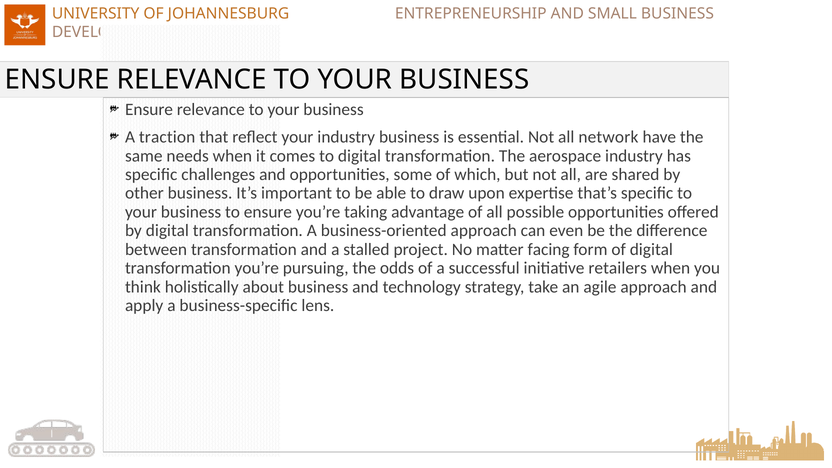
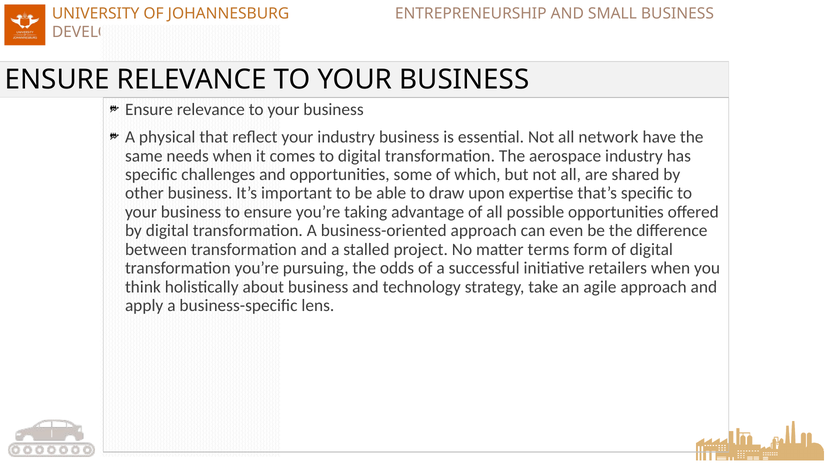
traction: traction -> physical
facing: facing -> terms
